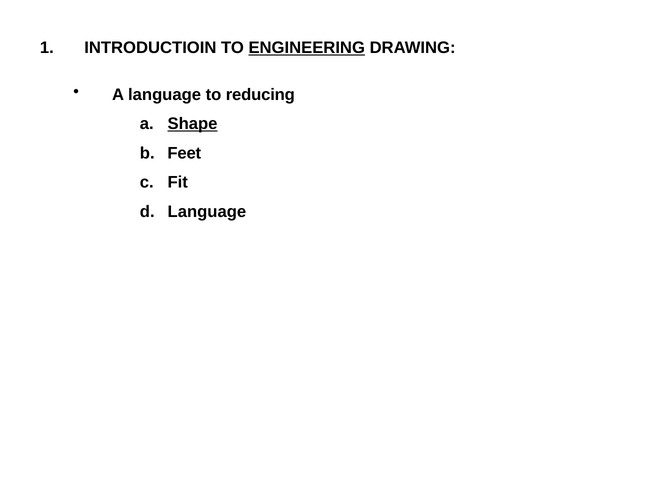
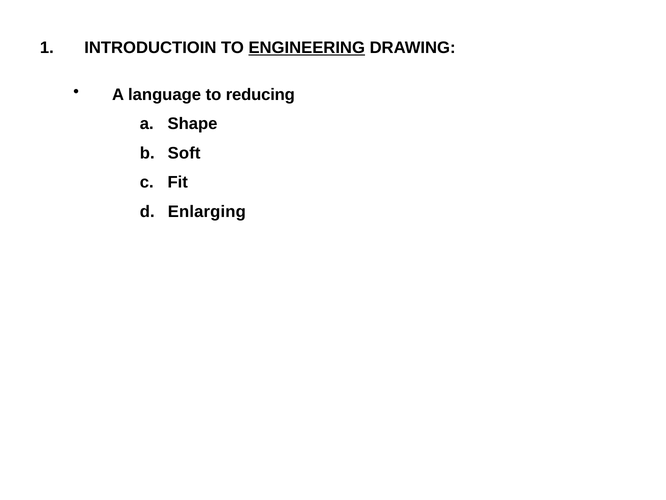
Shape underline: present -> none
Feet: Feet -> Soft
Language at (207, 212): Language -> Enlarging
